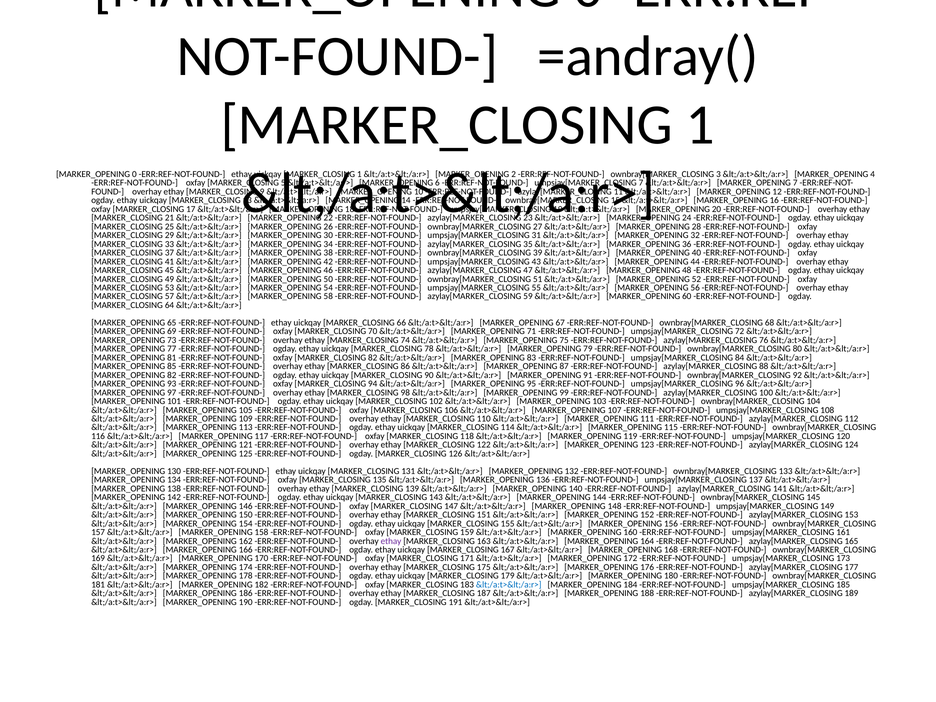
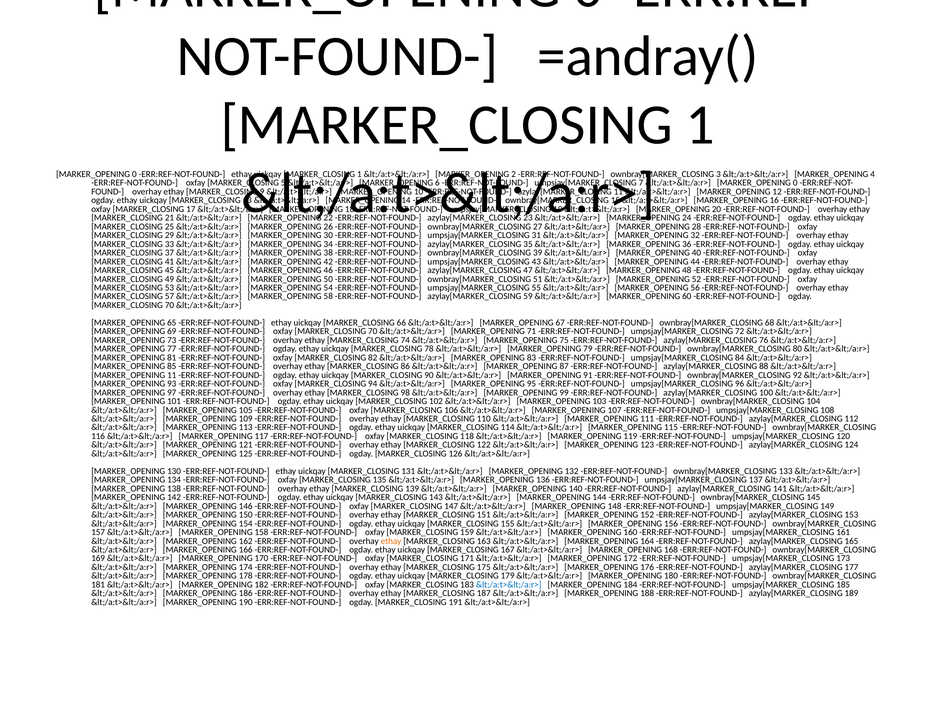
7 at (795, 183): 7 -> 0
64 at (169, 305): 64 -> 70
MARKER_OPENING 82: 82 -> 11
ethay at (391, 541) colour: purple -> orange
